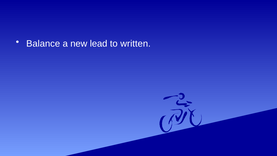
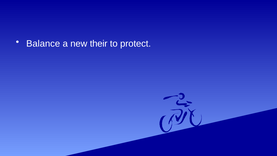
lead: lead -> their
written: written -> protect
